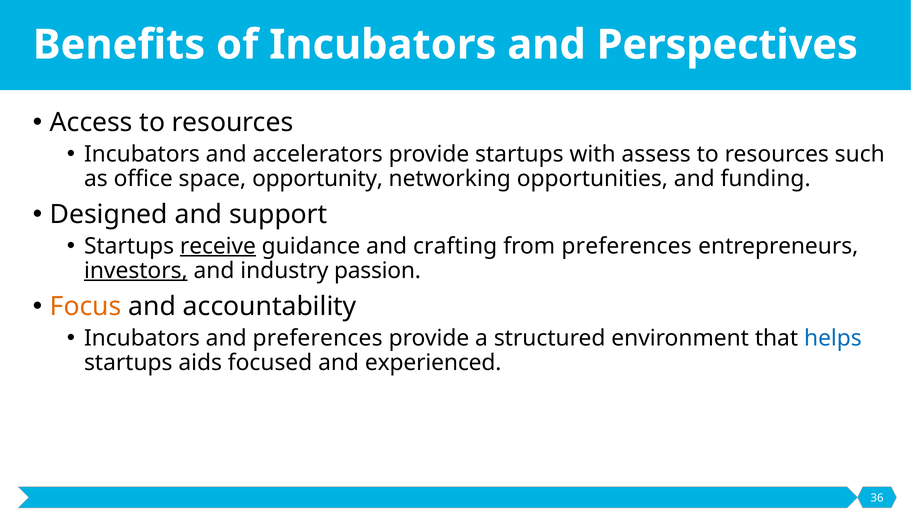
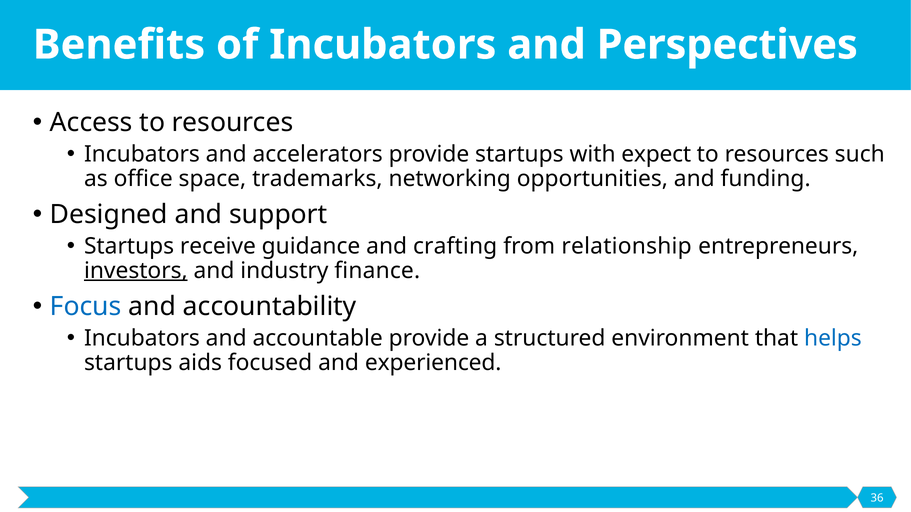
assess: assess -> expect
opportunity: opportunity -> trademarks
receive underline: present -> none
from preferences: preferences -> relationship
passion: passion -> finance
Focus colour: orange -> blue
and preferences: preferences -> accountable
